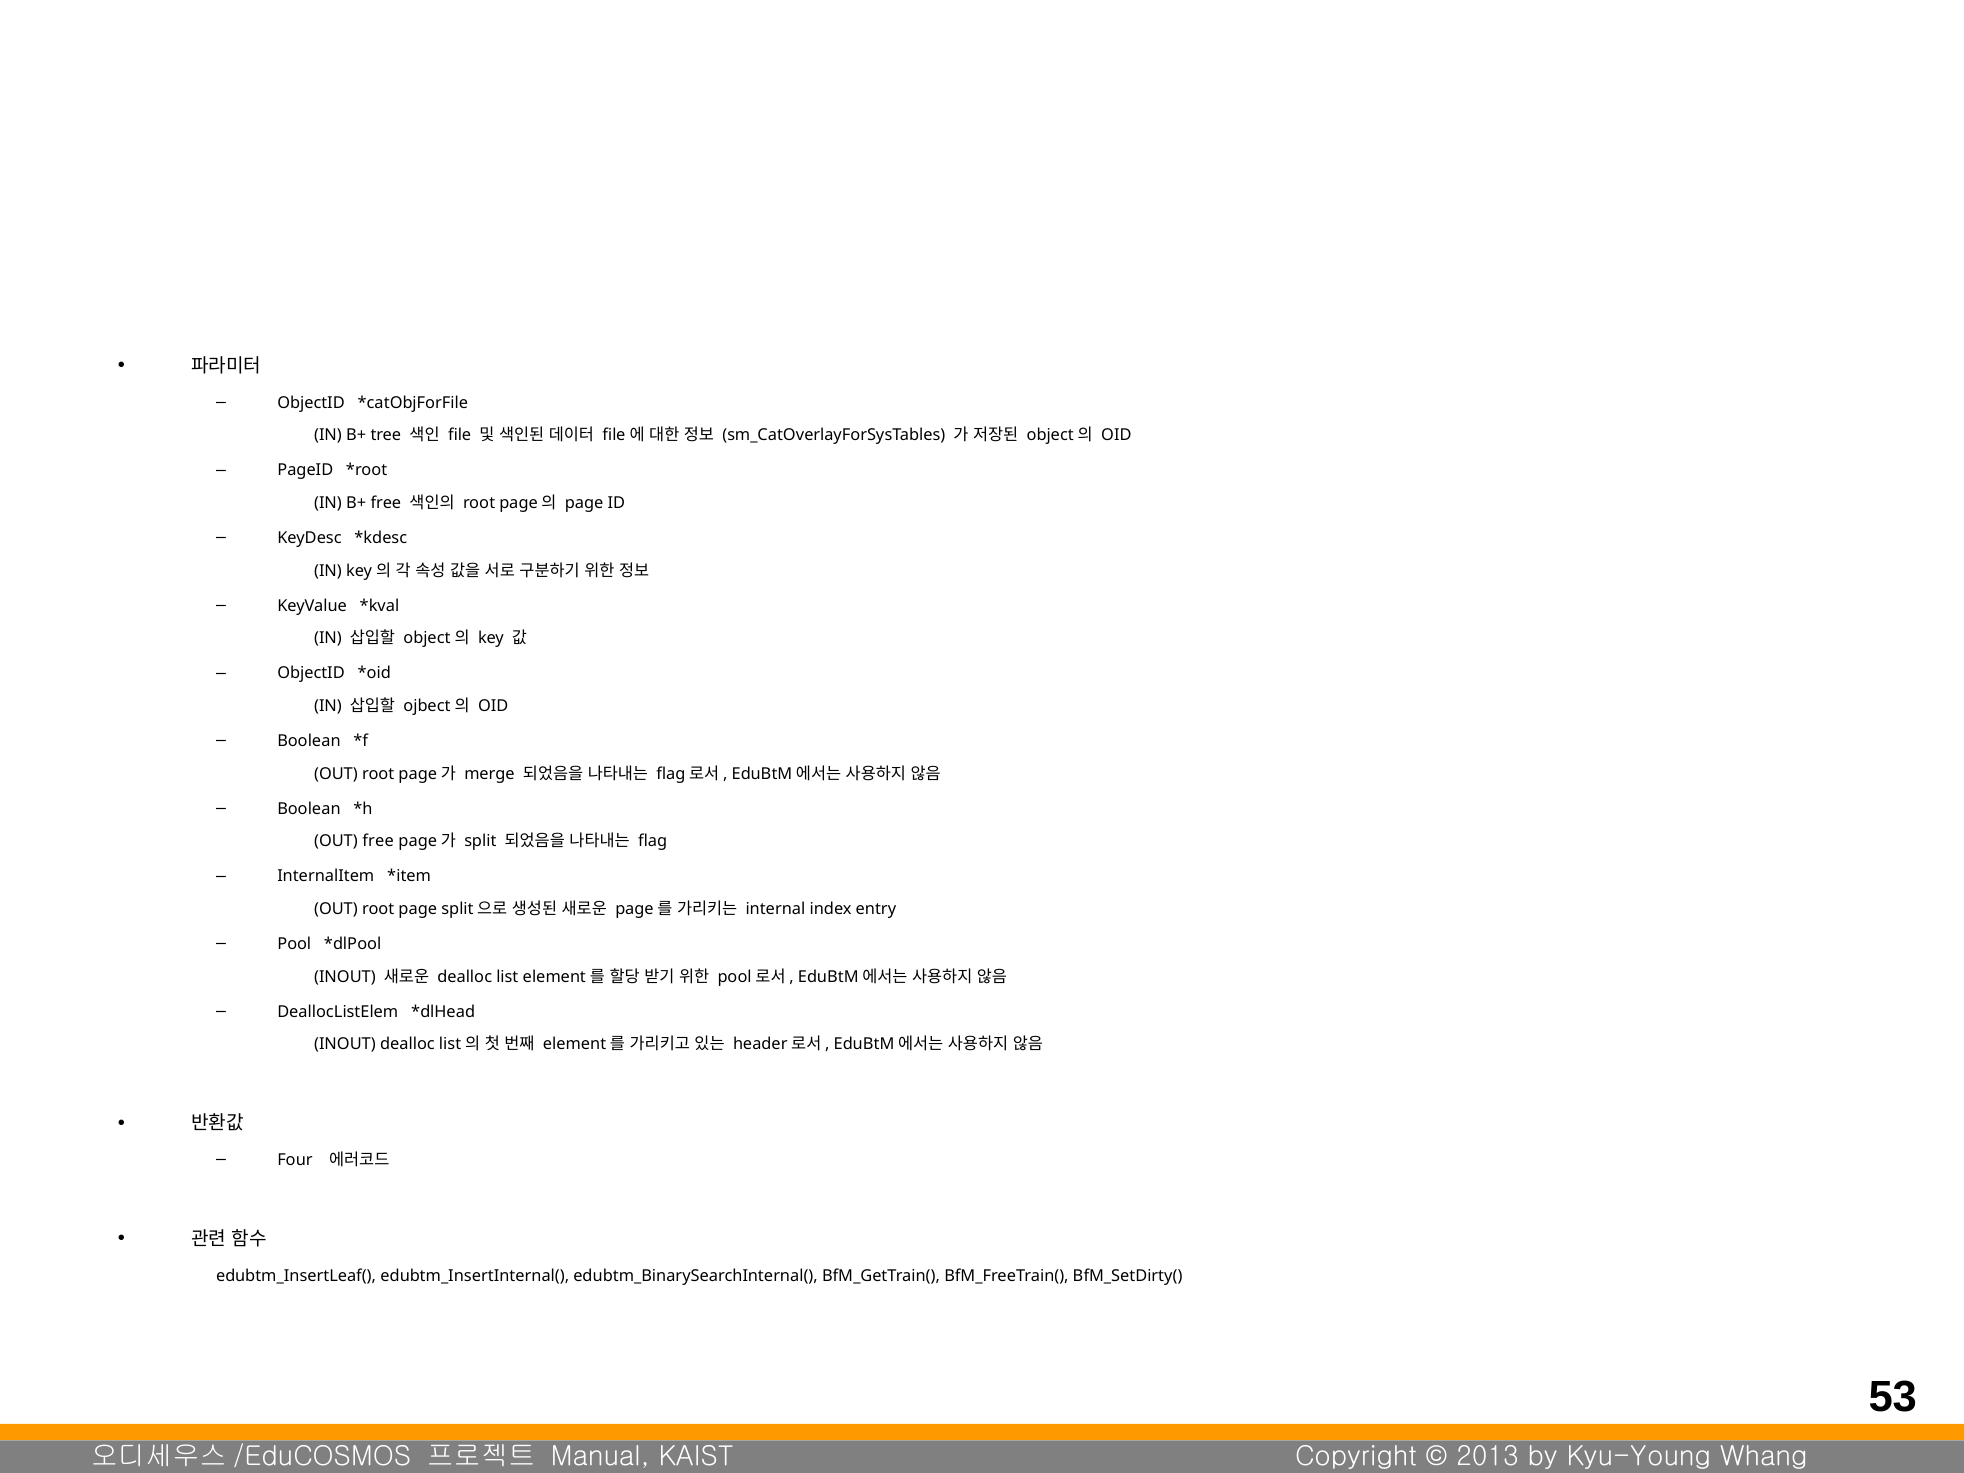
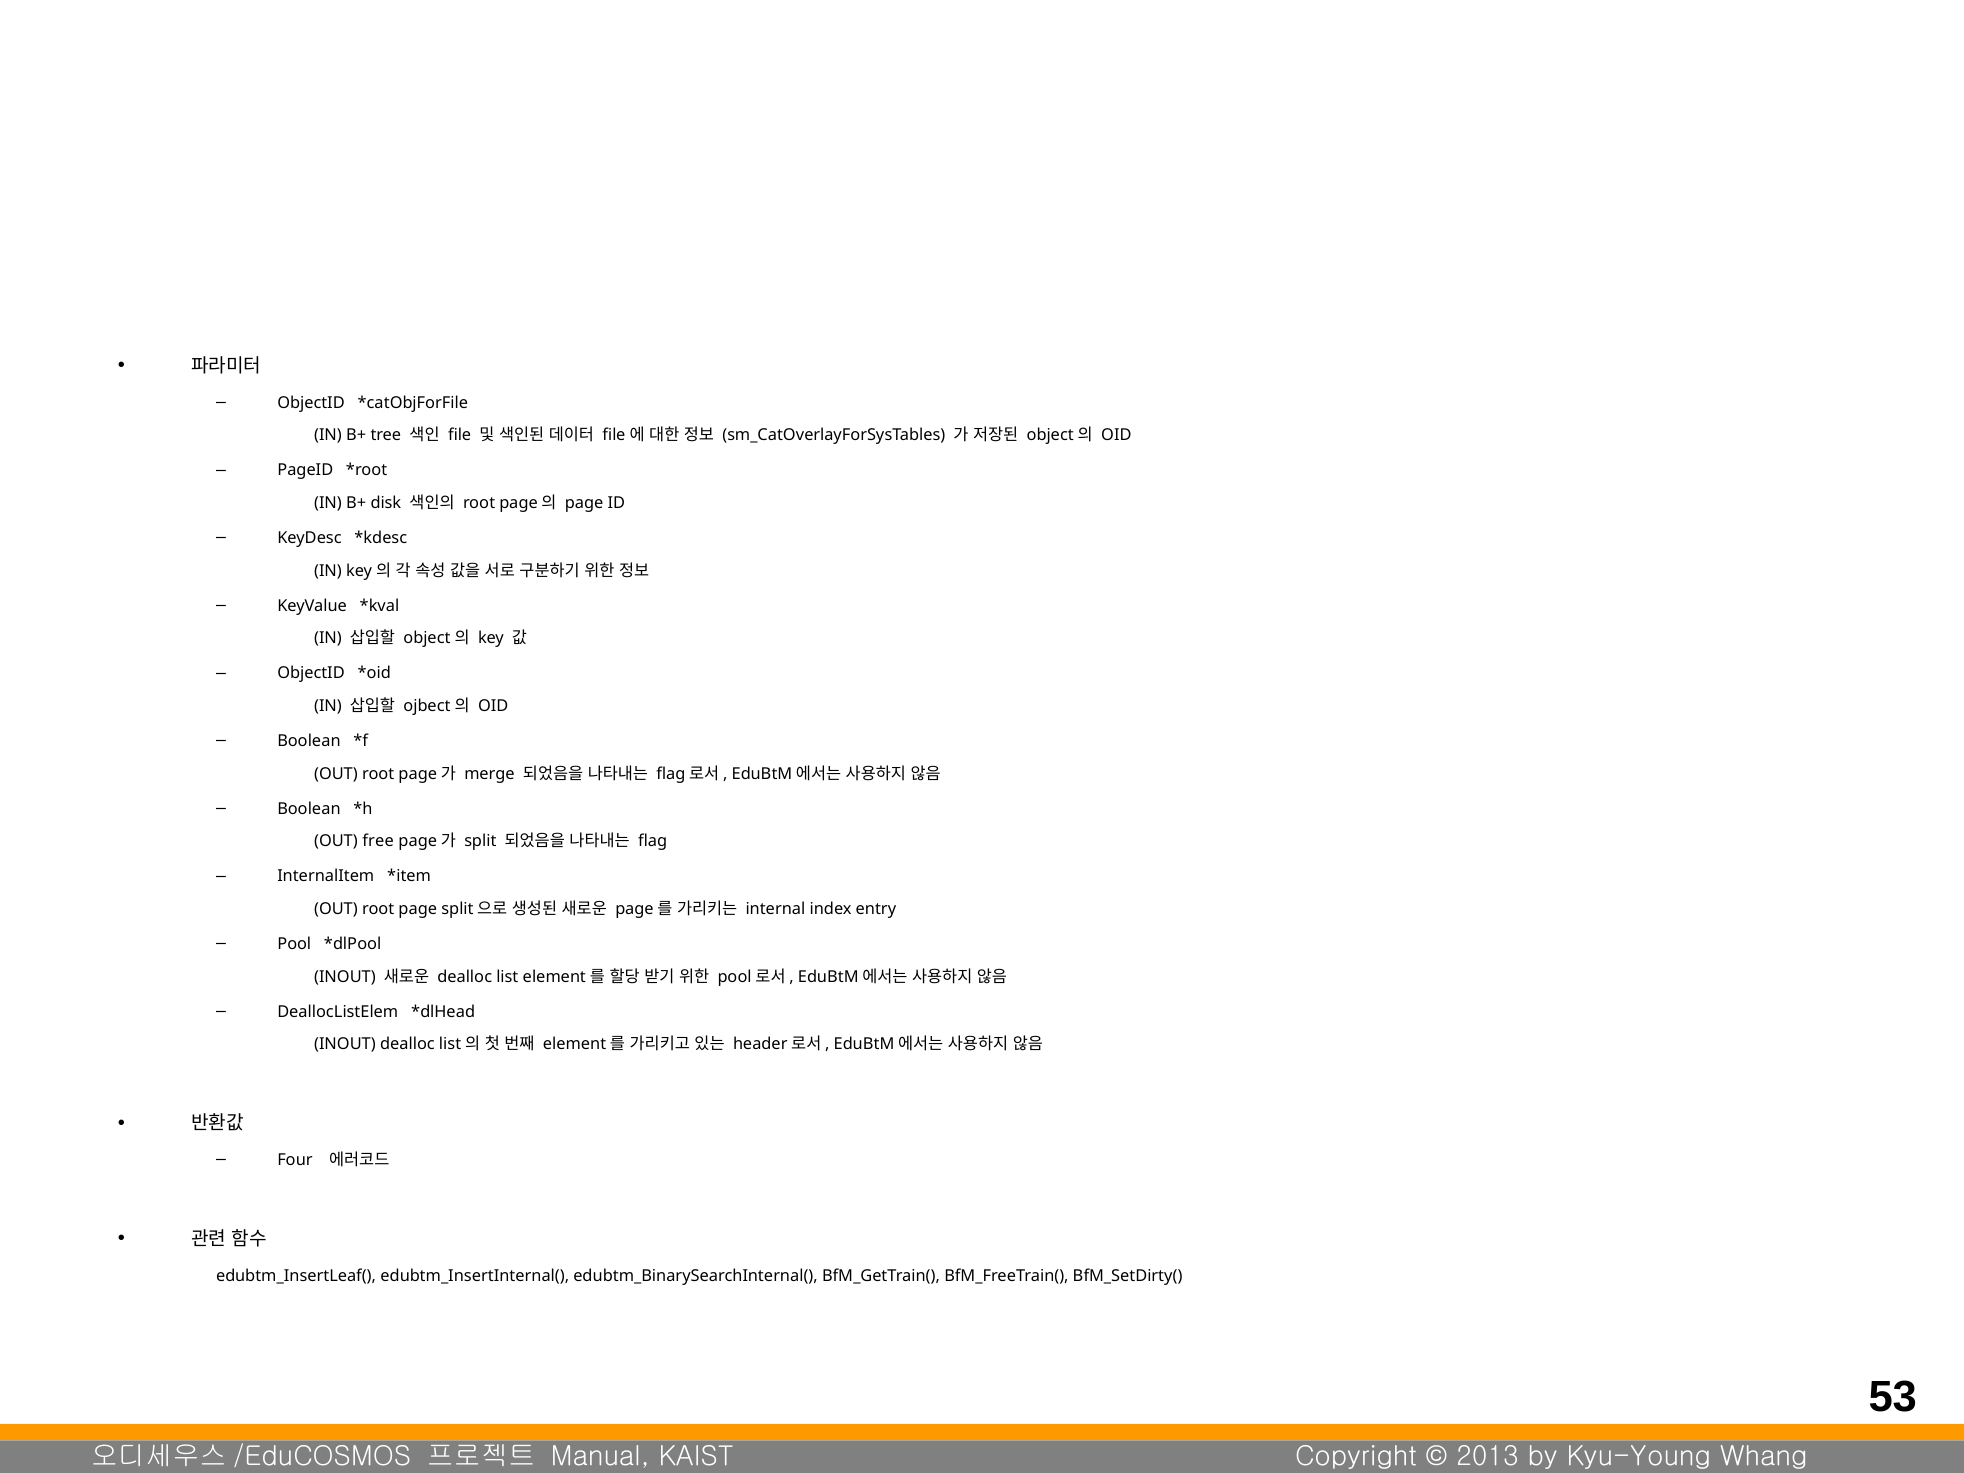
B+ free: free -> disk
